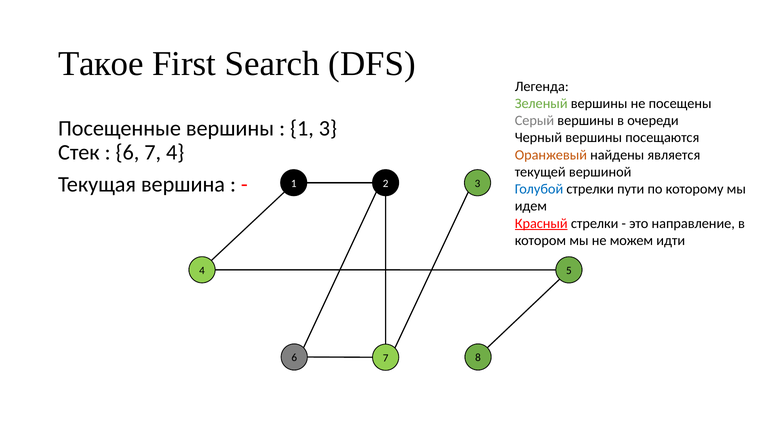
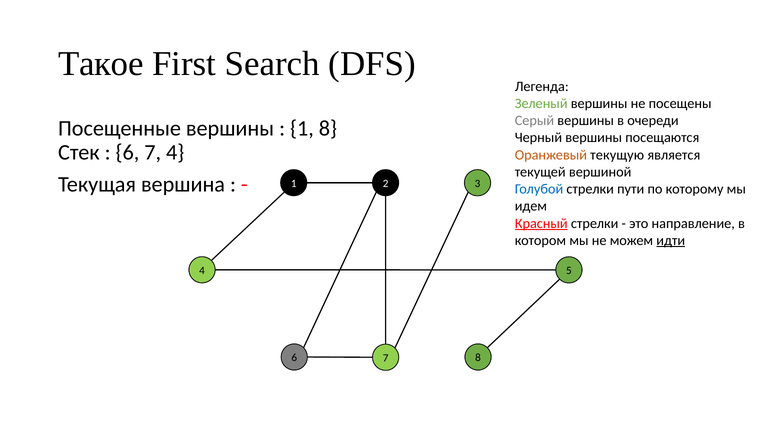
1 3: 3 -> 8
найдены: найдены -> текущую
идти underline: none -> present
